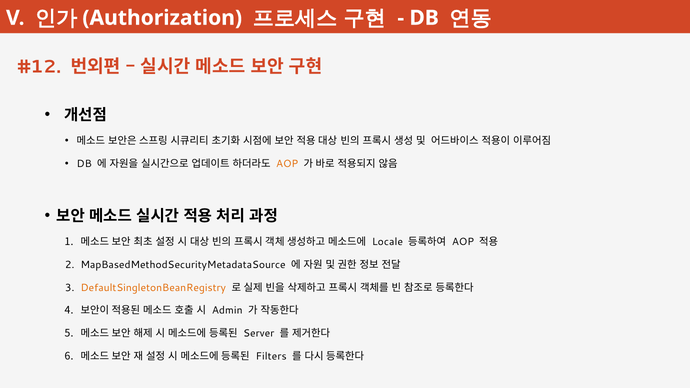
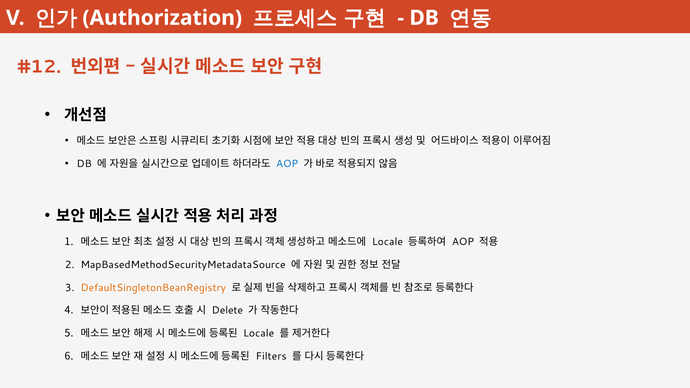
AOP at (287, 164) colour: orange -> blue
Admin: Admin -> Delete
Server at (259, 334): Server -> Locale
